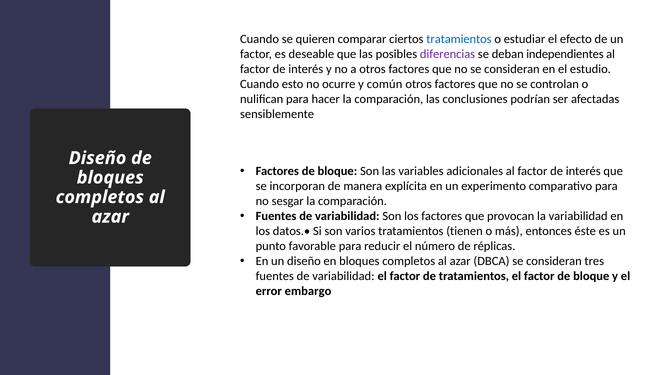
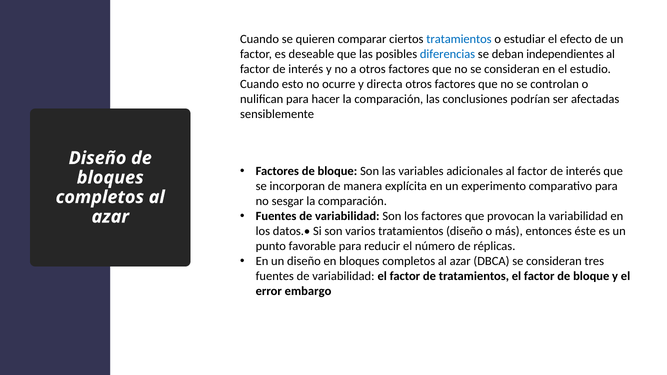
diferencias colour: purple -> blue
común: común -> directa
tratamientos tienen: tienen -> diseño
